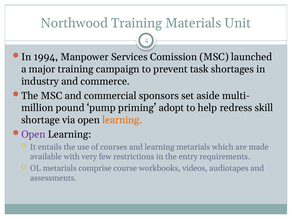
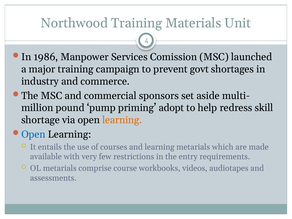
1994: 1994 -> 1986
task: task -> govt
Open at (33, 134) colour: purple -> blue
